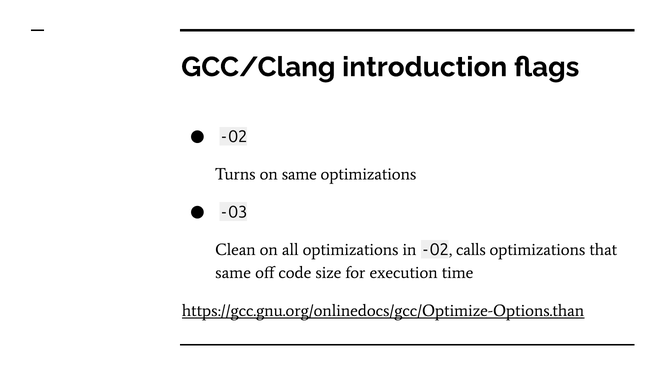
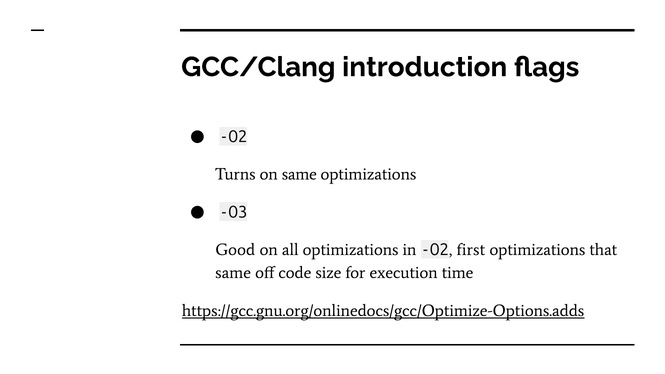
Clean: Clean -> Good
calls: calls -> first
https://gcc.gnu.org/onlinedocs/gcc/Optimize-Options.than: https://gcc.gnu.org/onlinedocs/gcc/Optimize-Options.than -> https://gcc.gnu.org/onlinedocs/gcc/Optimize-Options.adds
